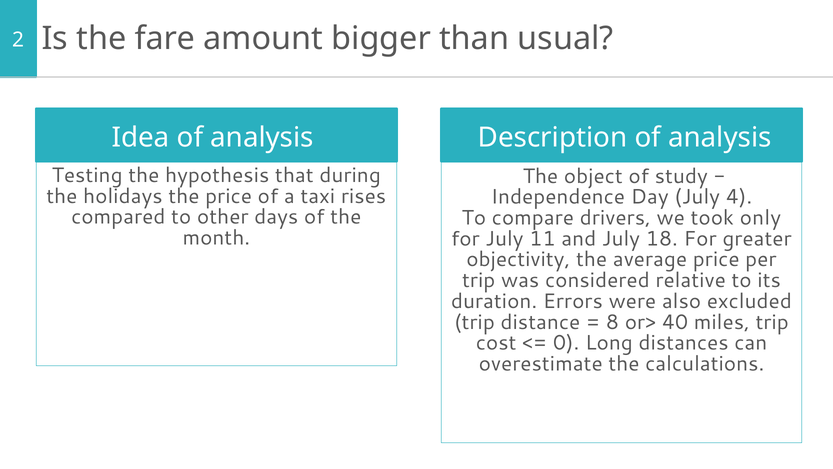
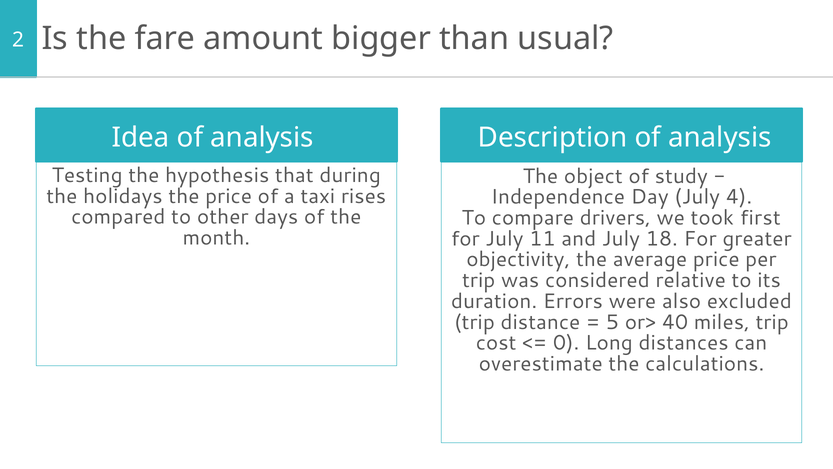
only: only -> first
8: 8 -> 5
